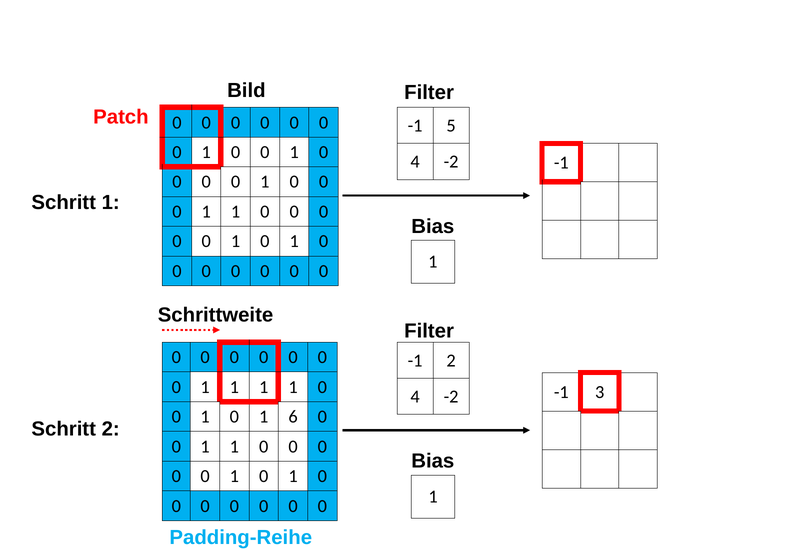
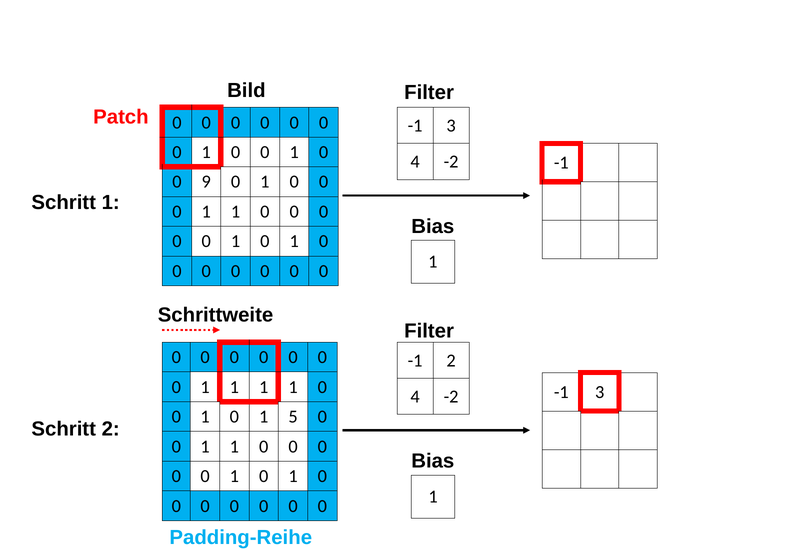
5 at (451, 126): 5 -> 3
0 at (206, 182): 0 -> 9
6: 6 -> 5
